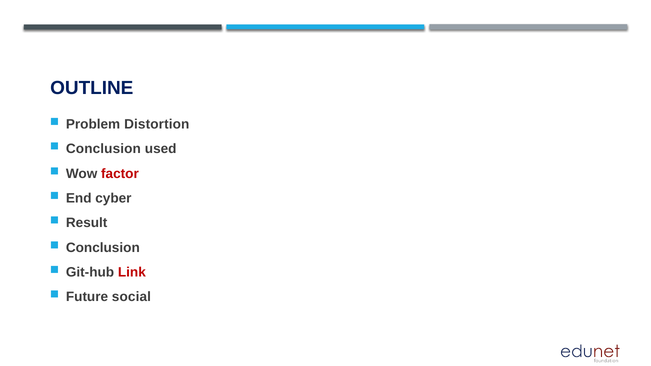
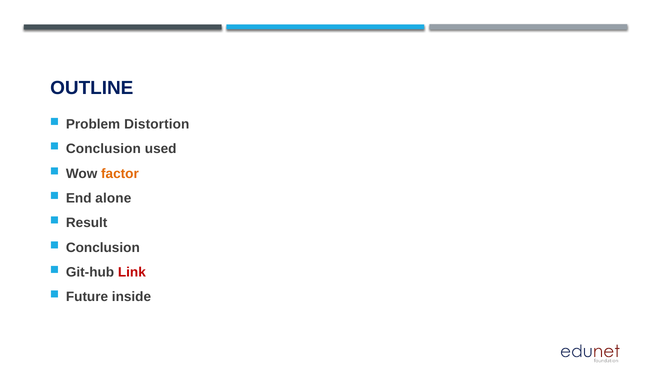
factor colour: red -> orange
cyber: cyber -> alone
social: social -> inside
